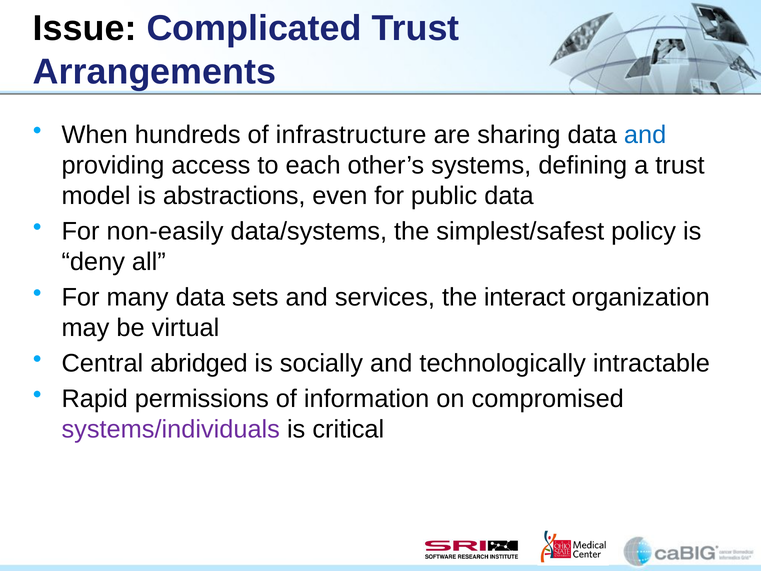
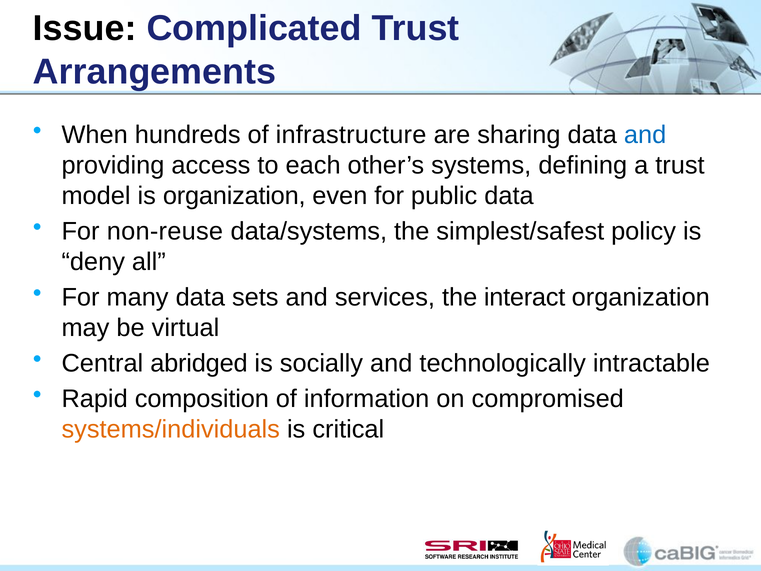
is abstractions: abstractions -> organization
non-easily: non-easily -> non-reuse
permissions: permissions -> composition
systems/individuals colour: purple -> orange
